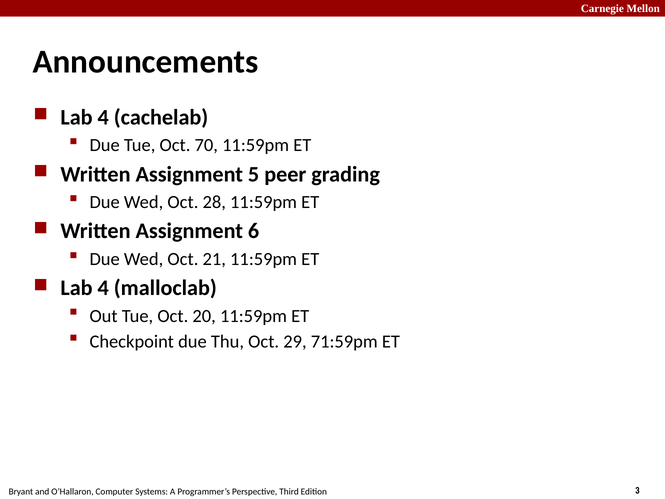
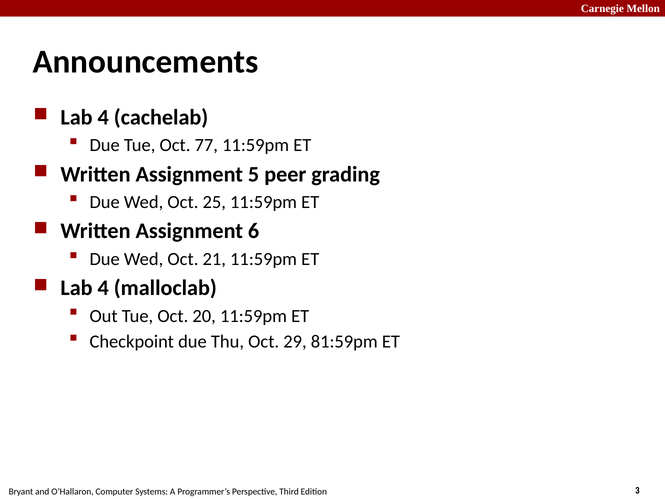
70: 70 -> 77
28: 28 -> 25
71:59pm: 71:59pm -> 81:59pm
